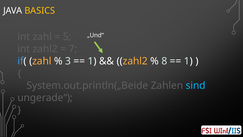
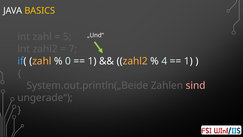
3: 3 -> 0
8: 8 -> 4
sind colour: light blue -> pink
